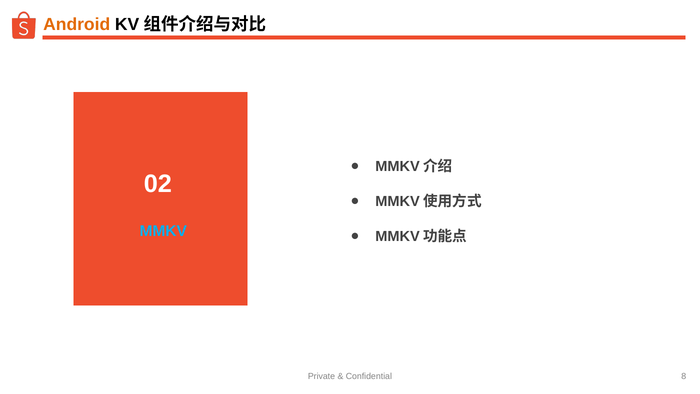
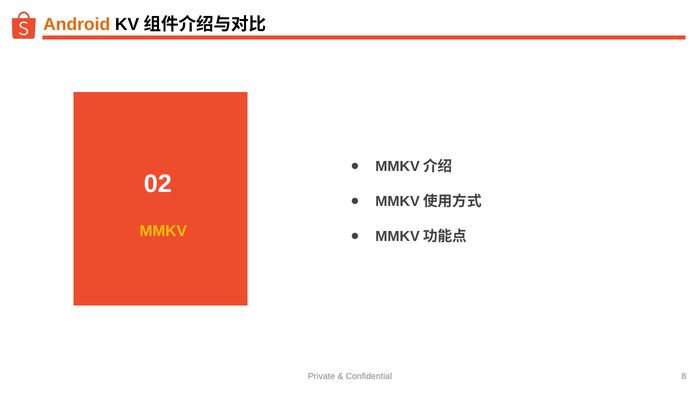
MMKV colour: light blue -> yellow
